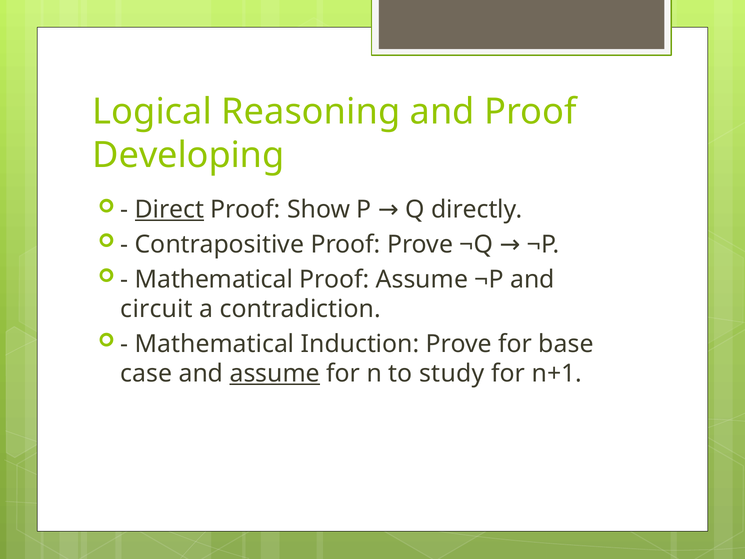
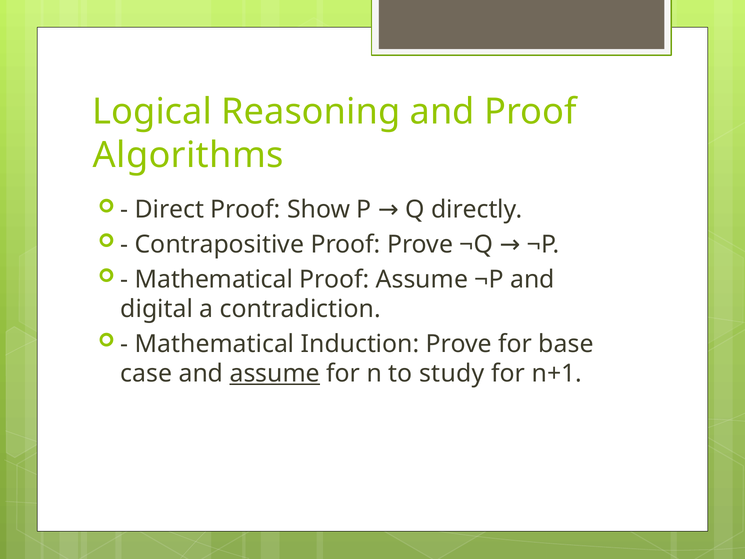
Developing: Developing -> Algorithms
Direct underline: present -> none
circuit: circuit -> digital
